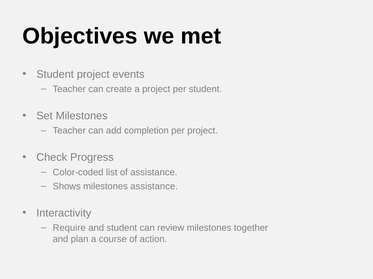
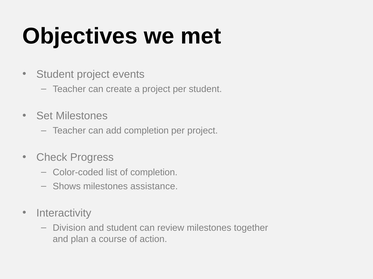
of assistance: assistance -> completion
Require: Require -> Division
